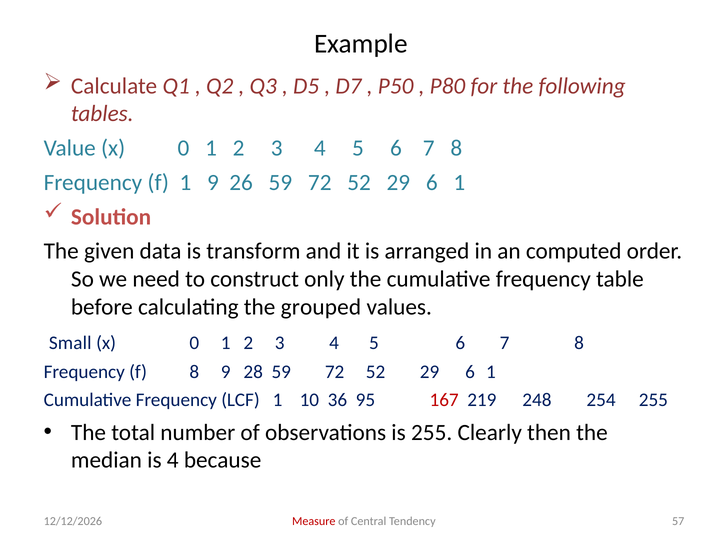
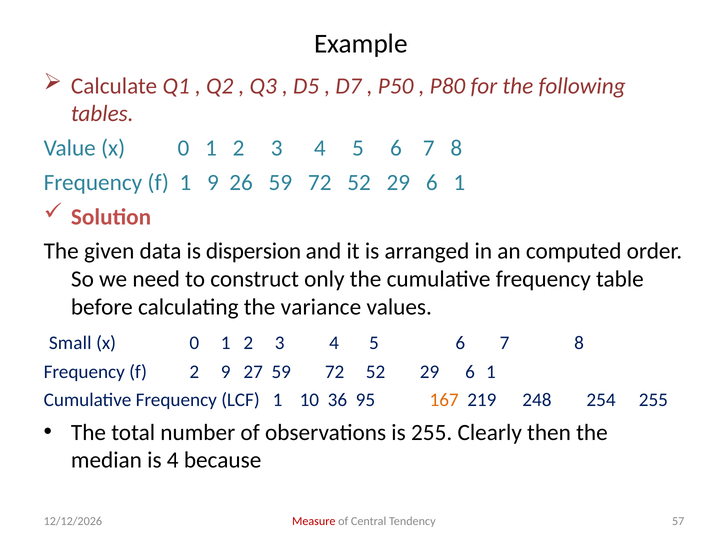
transform: transform -> dispersion
grouped: grouped -> variance
f 8: 8 -> 2
28: 28 -> 27
167 colour: red -> orange
